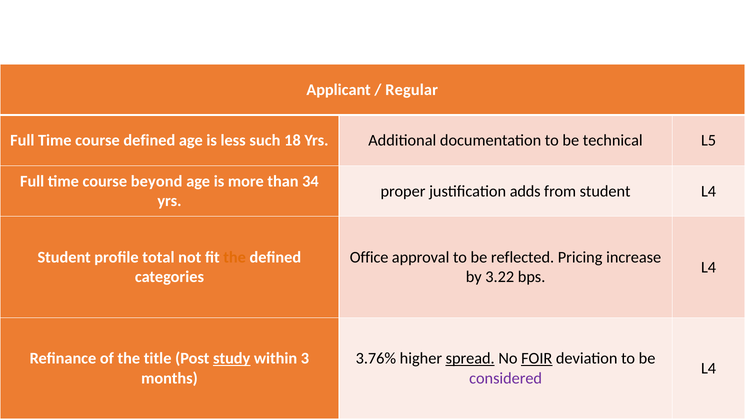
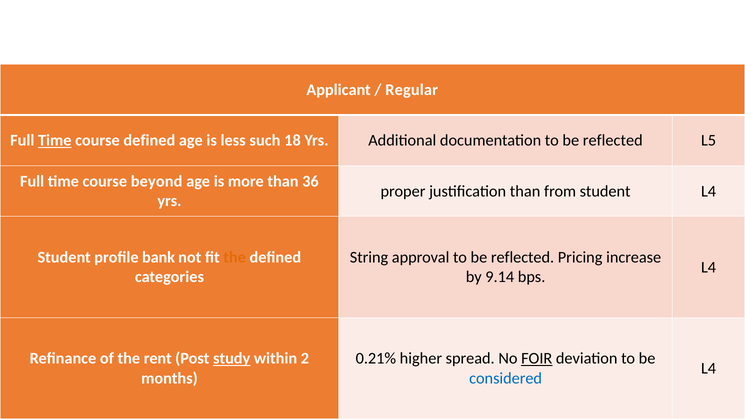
Time at (55, 141) underline: none -> present
documentation to be technical: technical -> reflected
34: 34 -> 36
justification adds: adds -> than
total: total -> bank
Office: Office -> String
3.22: 3.22 -> 9.14
title: title -> rent
3: 3 -> 2
3.76%: 3.76% -> 0.21%
spread underline: present -> none
considered colour: purple -> blue
